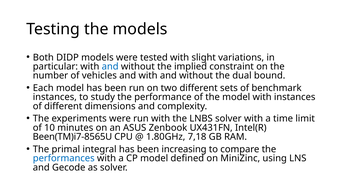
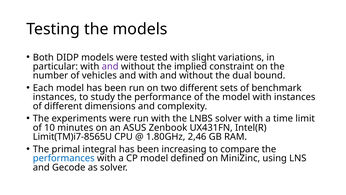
and at (110, 66) colour: blue -> purple
Been(TM)i7-8565U: Been(TM)i7-8565U -> Limit(TM)i7-8565U
7,18: 7,18 -> 2,46
